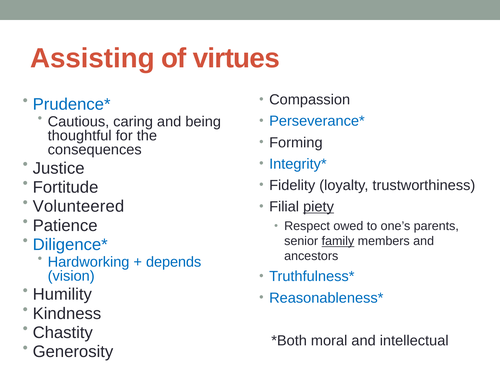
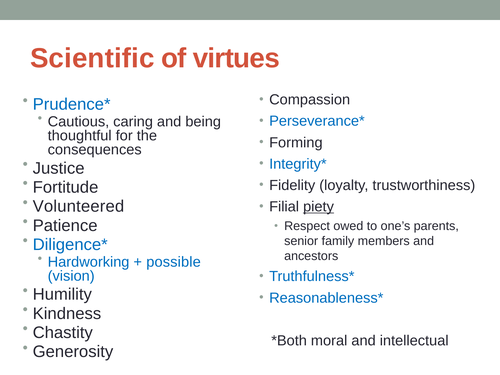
Assisting: Assisting -> Scientific
family underline: present -> none
depends: depends -> possible
